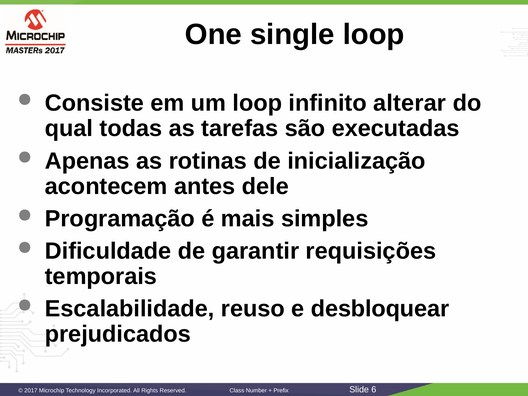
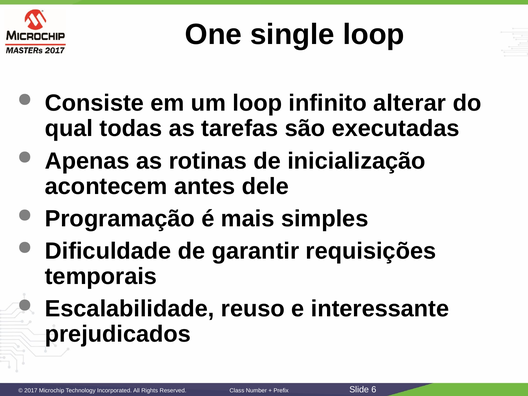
desbloquear: desbloquear -> interessante
